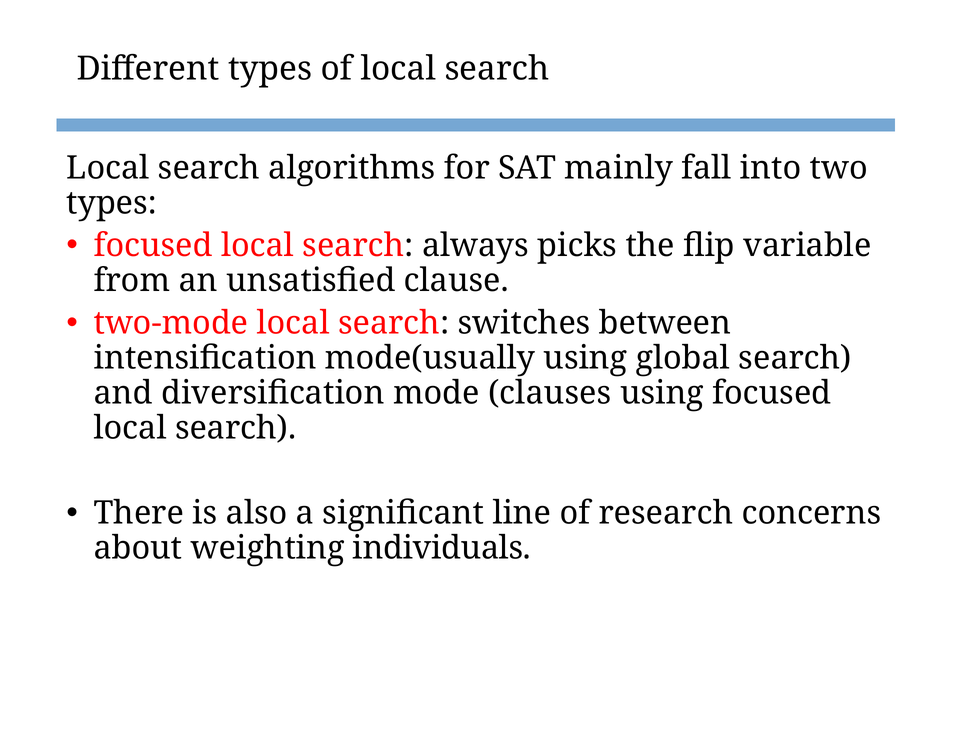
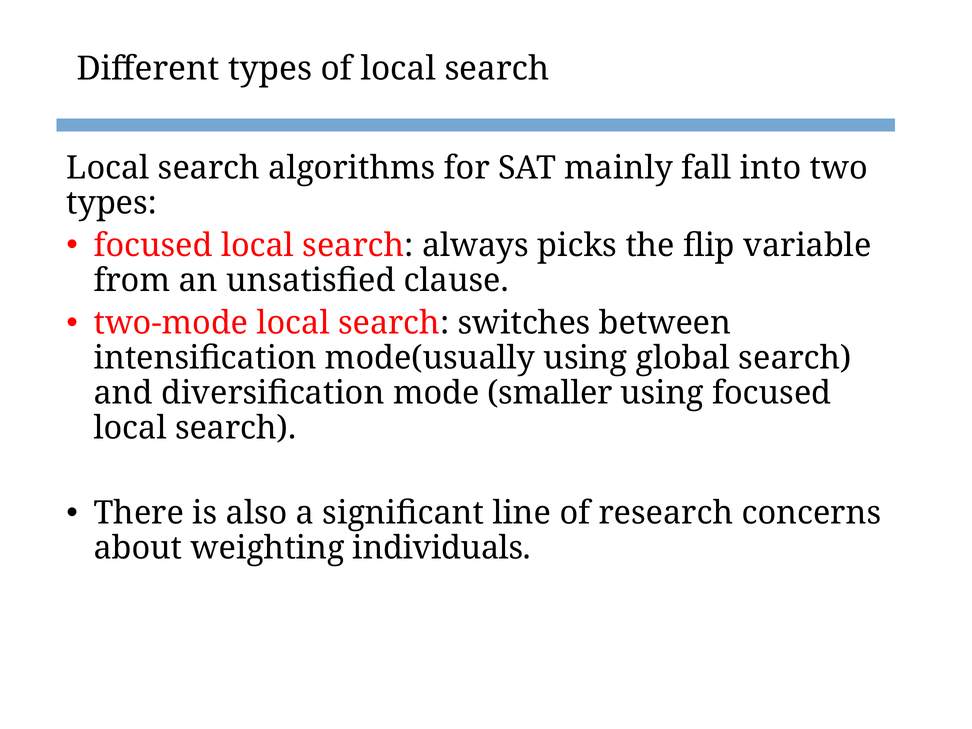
clauses: clauses -> smaller
